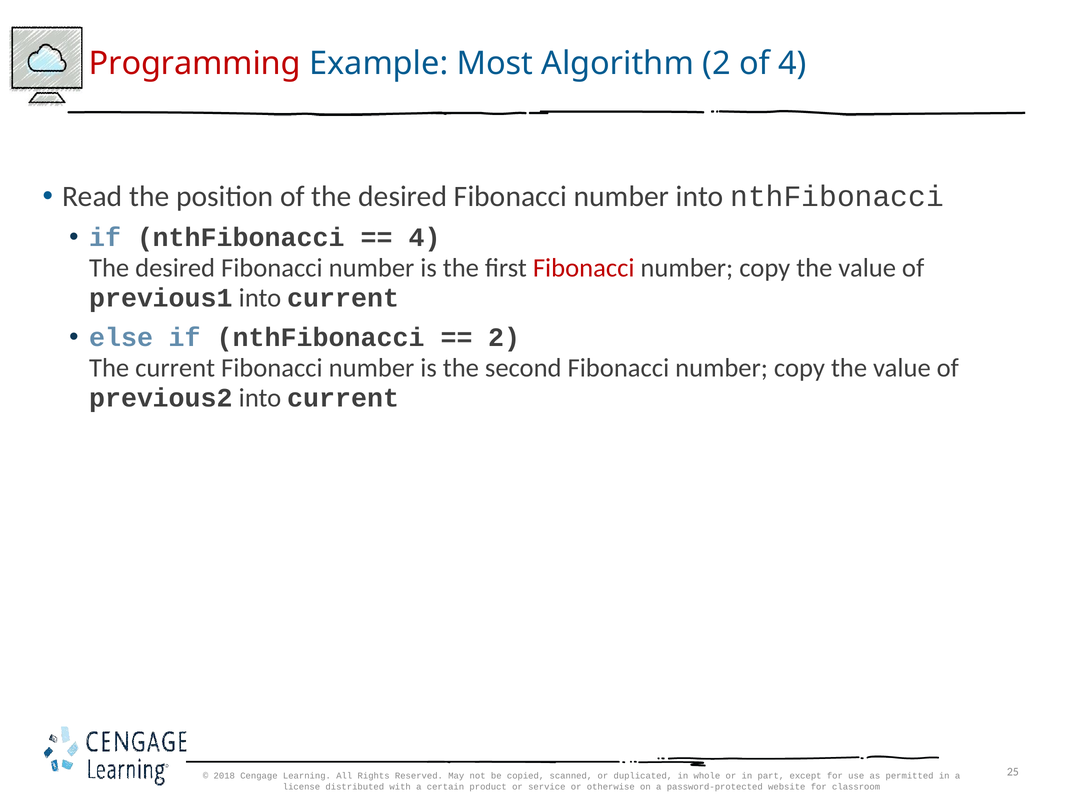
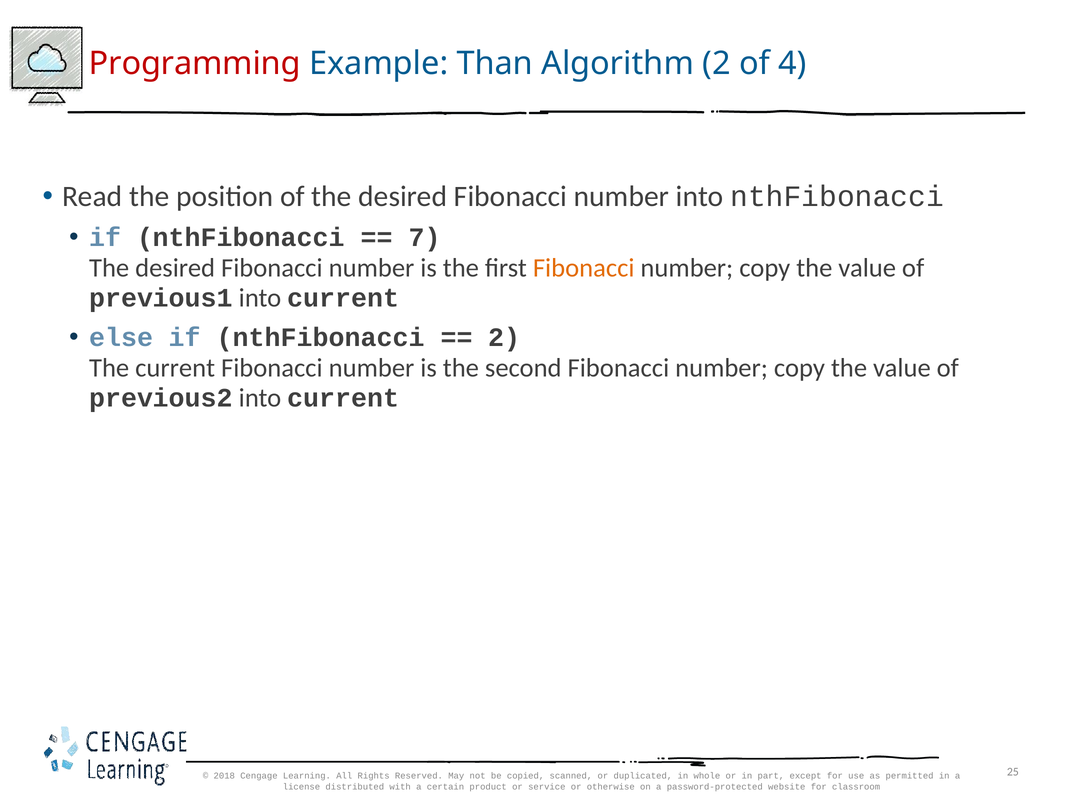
Most: Most -> Than
4 at (425, 237): 4 -> 7
Fibonacci at (584, 268) colour: red -> orange
